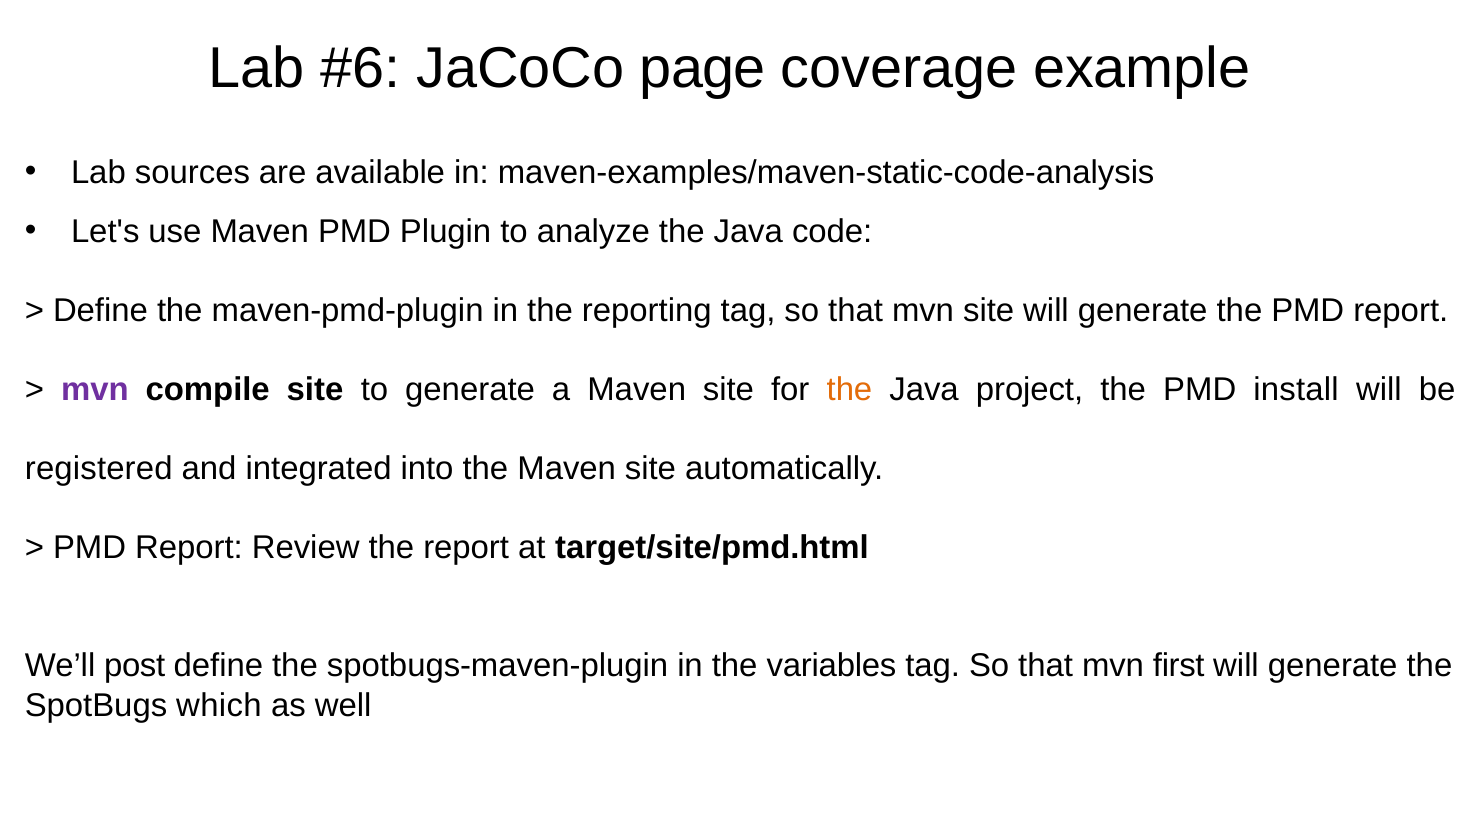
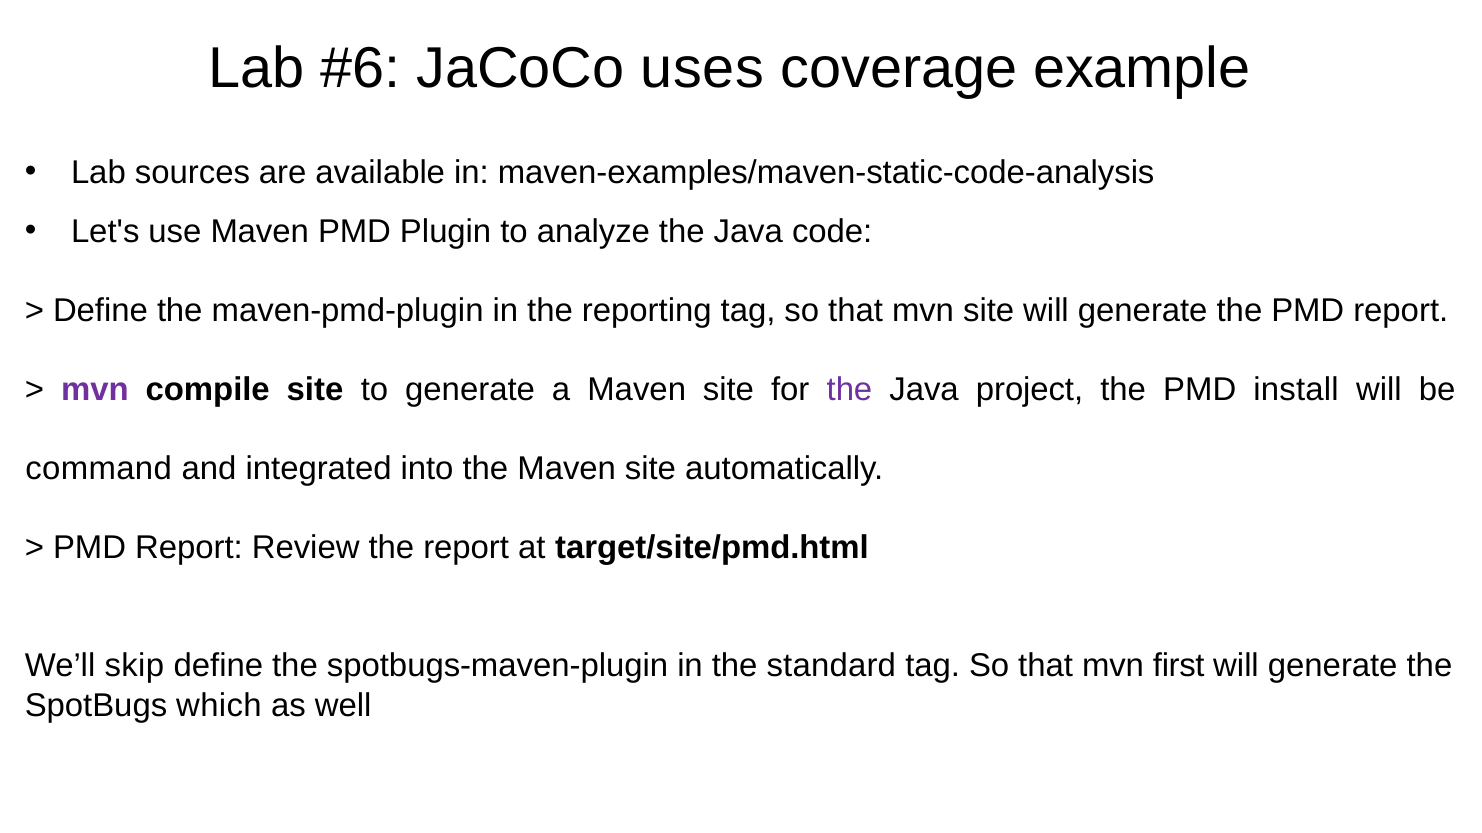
page: page -> uses
the at (849, 390) colour: orange -> purple
registered: registered -> command
post: post -> skip
variables: variables -> standard
